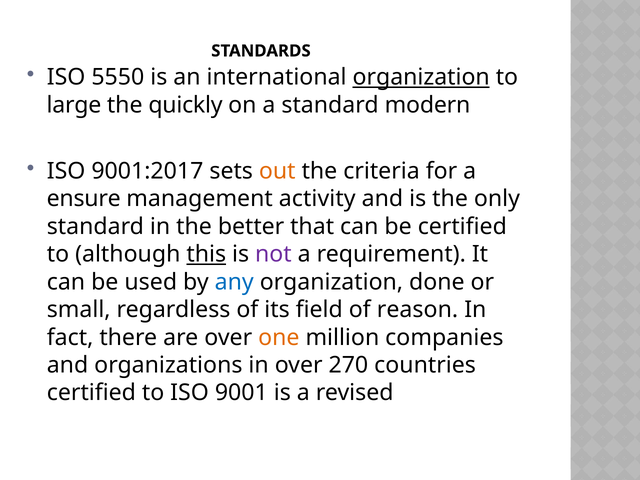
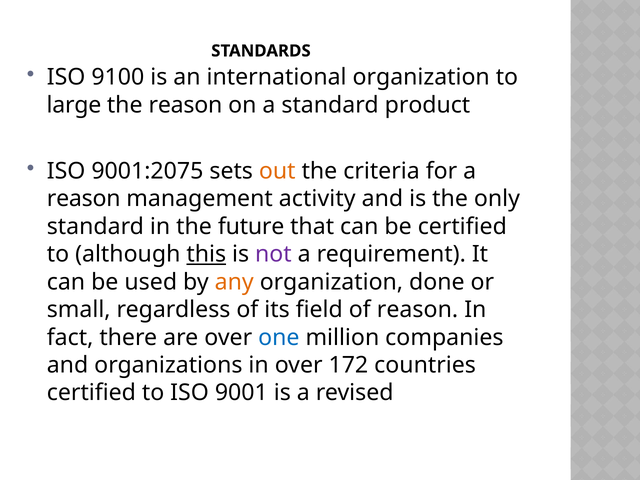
5550: 5550 -> 9100
organization at (421, 77) underline: present -> none
the quickly: quickly -> reason
modern: modern -> product
9001:2017: 9001:2017 -> 9001:2075
ensure at (84, 199): ensure -> reason
better: better -> future
any colour: blue -> orange
one colour: orange -> blue
270: 270 -> 172
